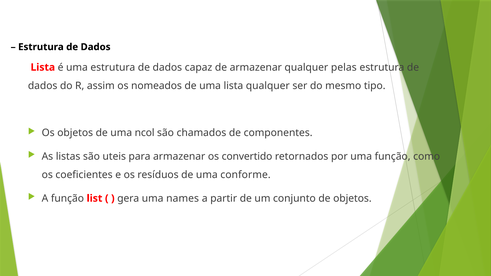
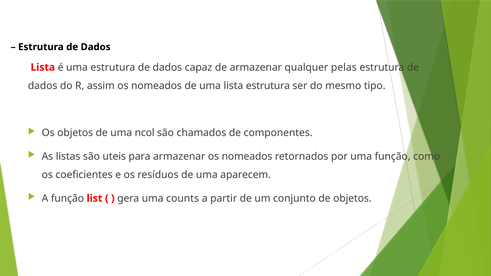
lista qualquer: qualquer -> estrutura
armazenar os convertido: convertido -> nomeados
conforme: conforme -> aparecem
names: names -> counts
